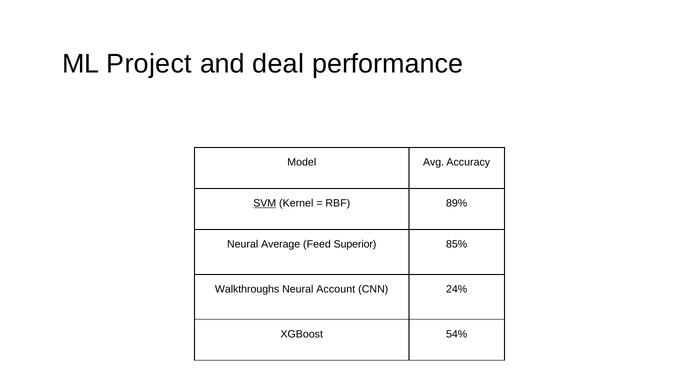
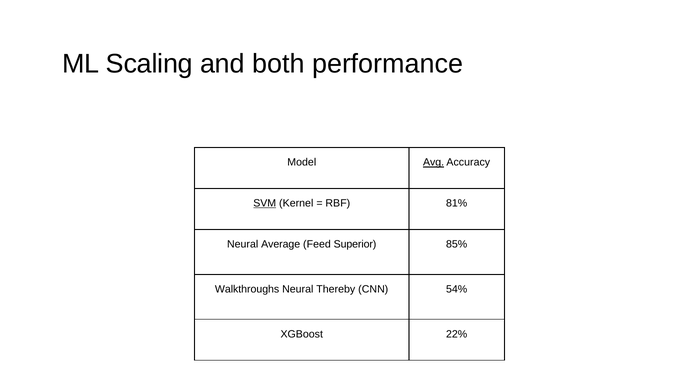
Project: Project -> Scaling
deal: deal -> both
Avg underline: none -> present
89%: 89% -> 81%
Account: Account -> Thereby
24%: 24% -> 54%
54%: 54% -> 22%
